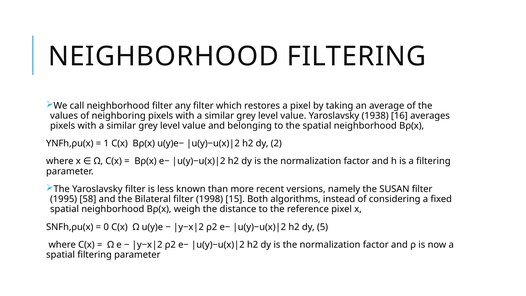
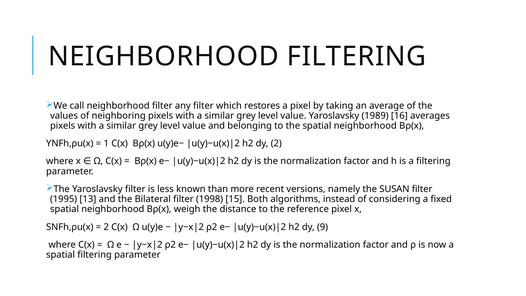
1938: 1938 -> 1989
58: 58 -> 13
0 at (106, 227): 0 -> 2
5: 5 -> 9
